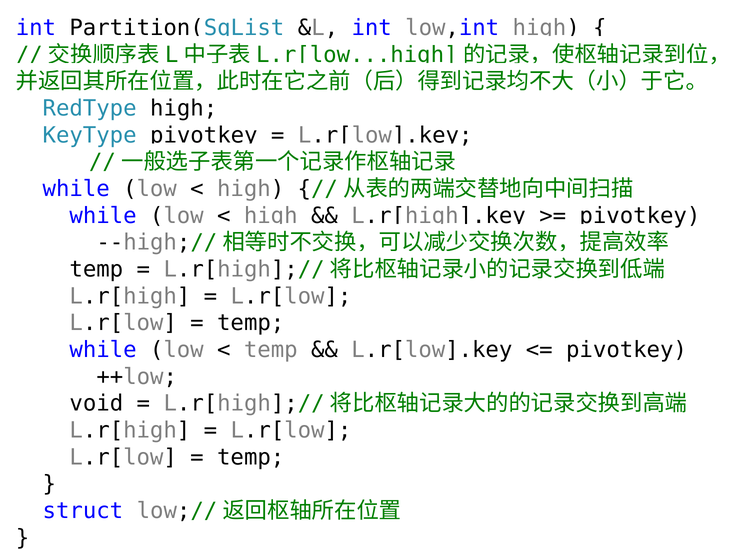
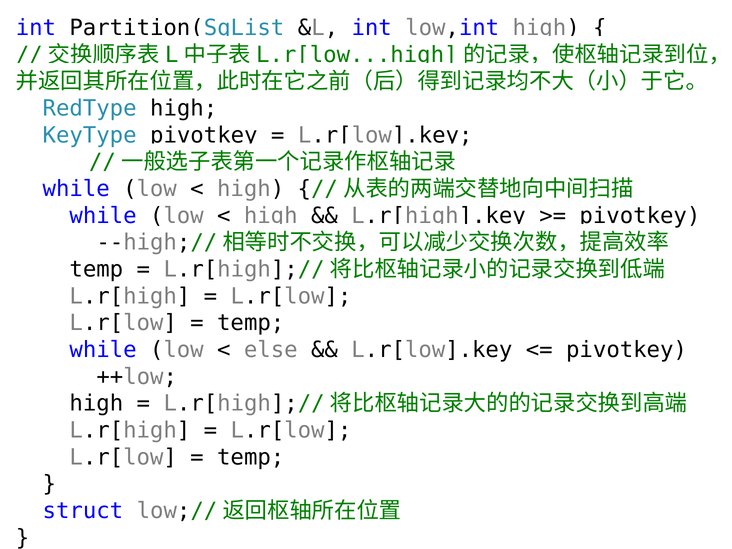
temp at (271, 350): temp -> else
void at (96, 404): void -> high
